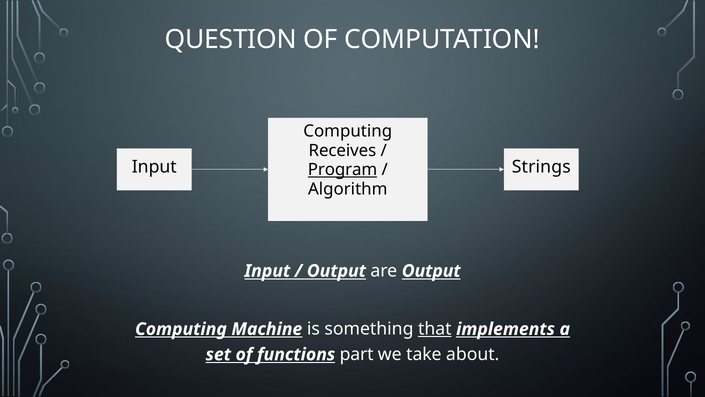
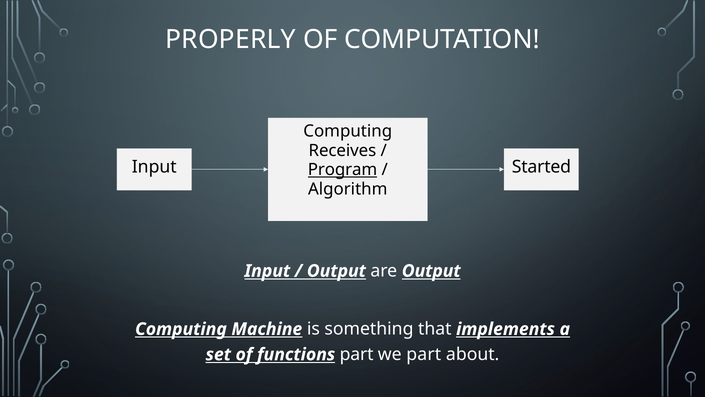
QUESTION: QUESTION -> PROPERLY
Strings: Strings -> Started
that underline: present -> none
we take: take -> part
